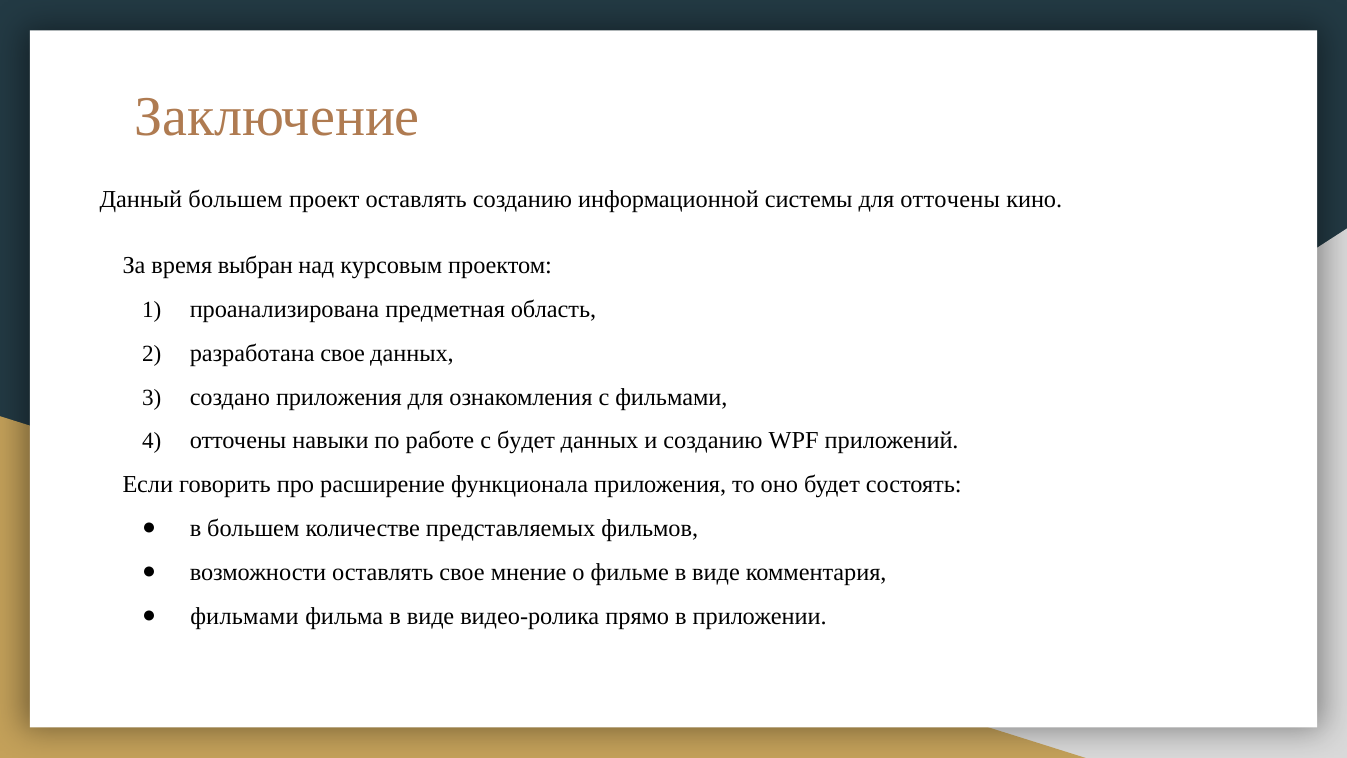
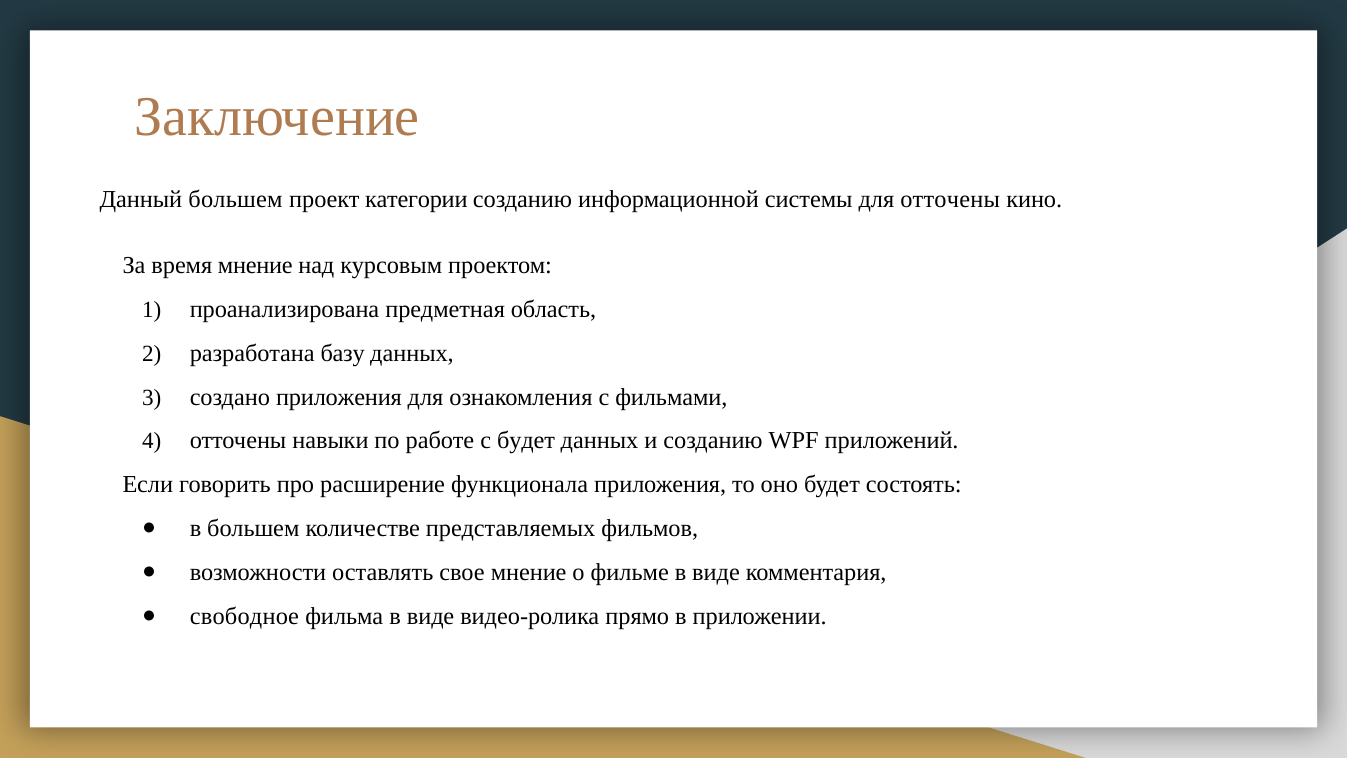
проект оставлять: оставлять -> категории
время выбран: выбран -> мнение
разработана свое: свое -> базу
фильмами at (244, 616): фильмами -> свободное
